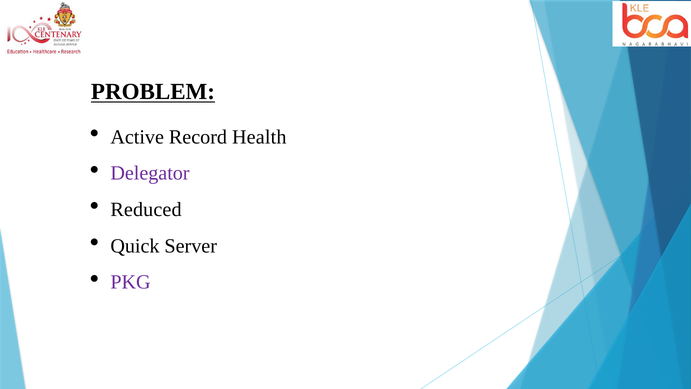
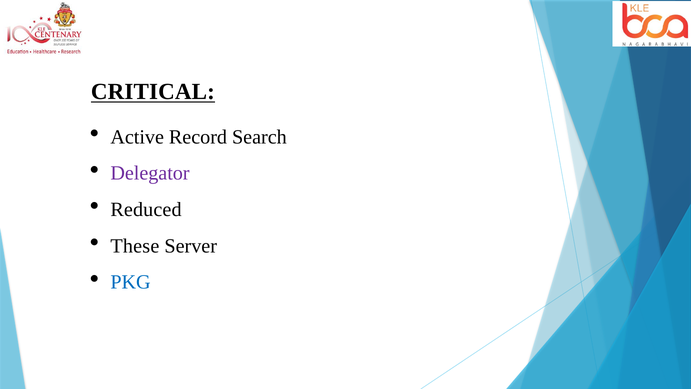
PROBLEM: PROBLEM -> CRITICAL
Health: Health -> Search
Quick: Quick -> These
PKG colour: purple -> blue
